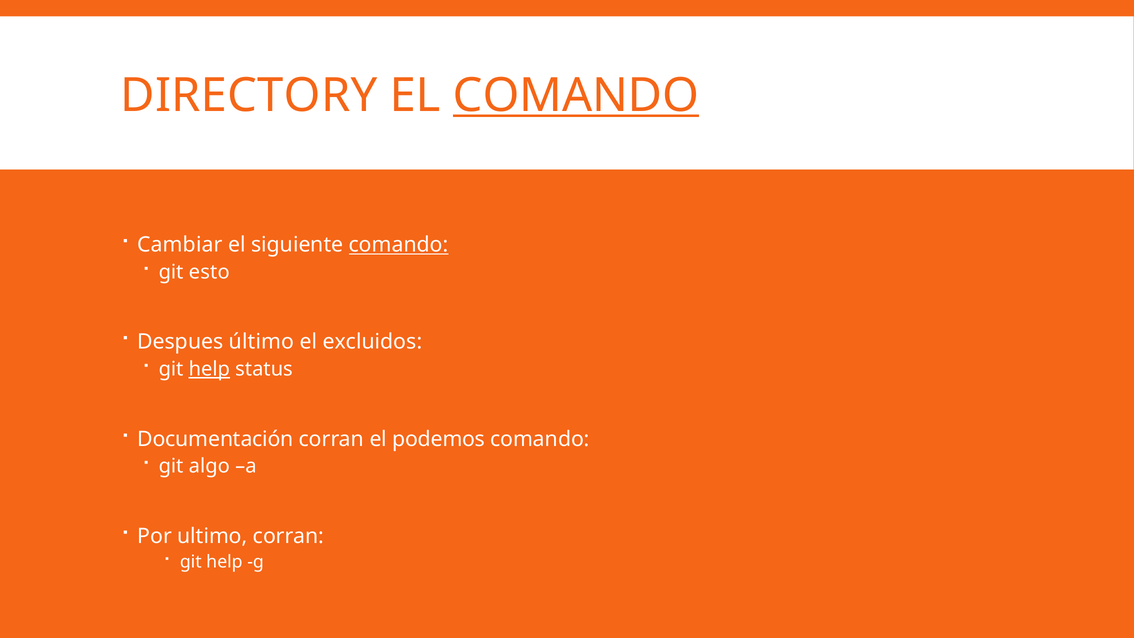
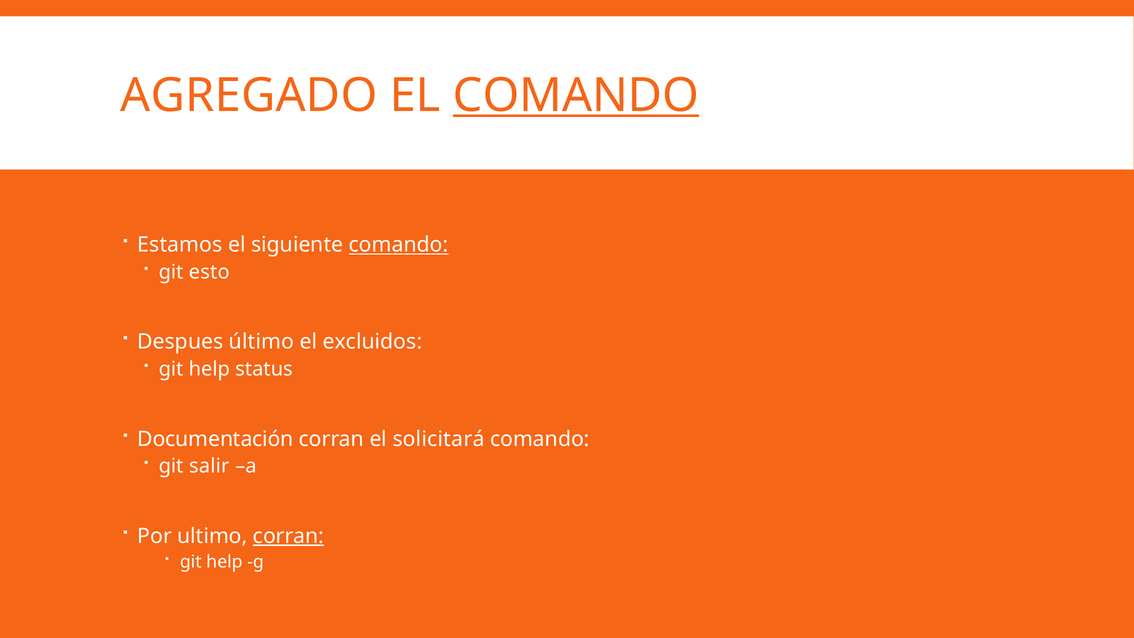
DIRECTORY: DIRECTORY -> AGREGADO
Cambiar: Cambiar -> Estamos
help at (209, 369) underline: present -> none
podemos: podemos -> solicitará
algo: algo -> salir
corran at (288, 536) underline: none -> present
